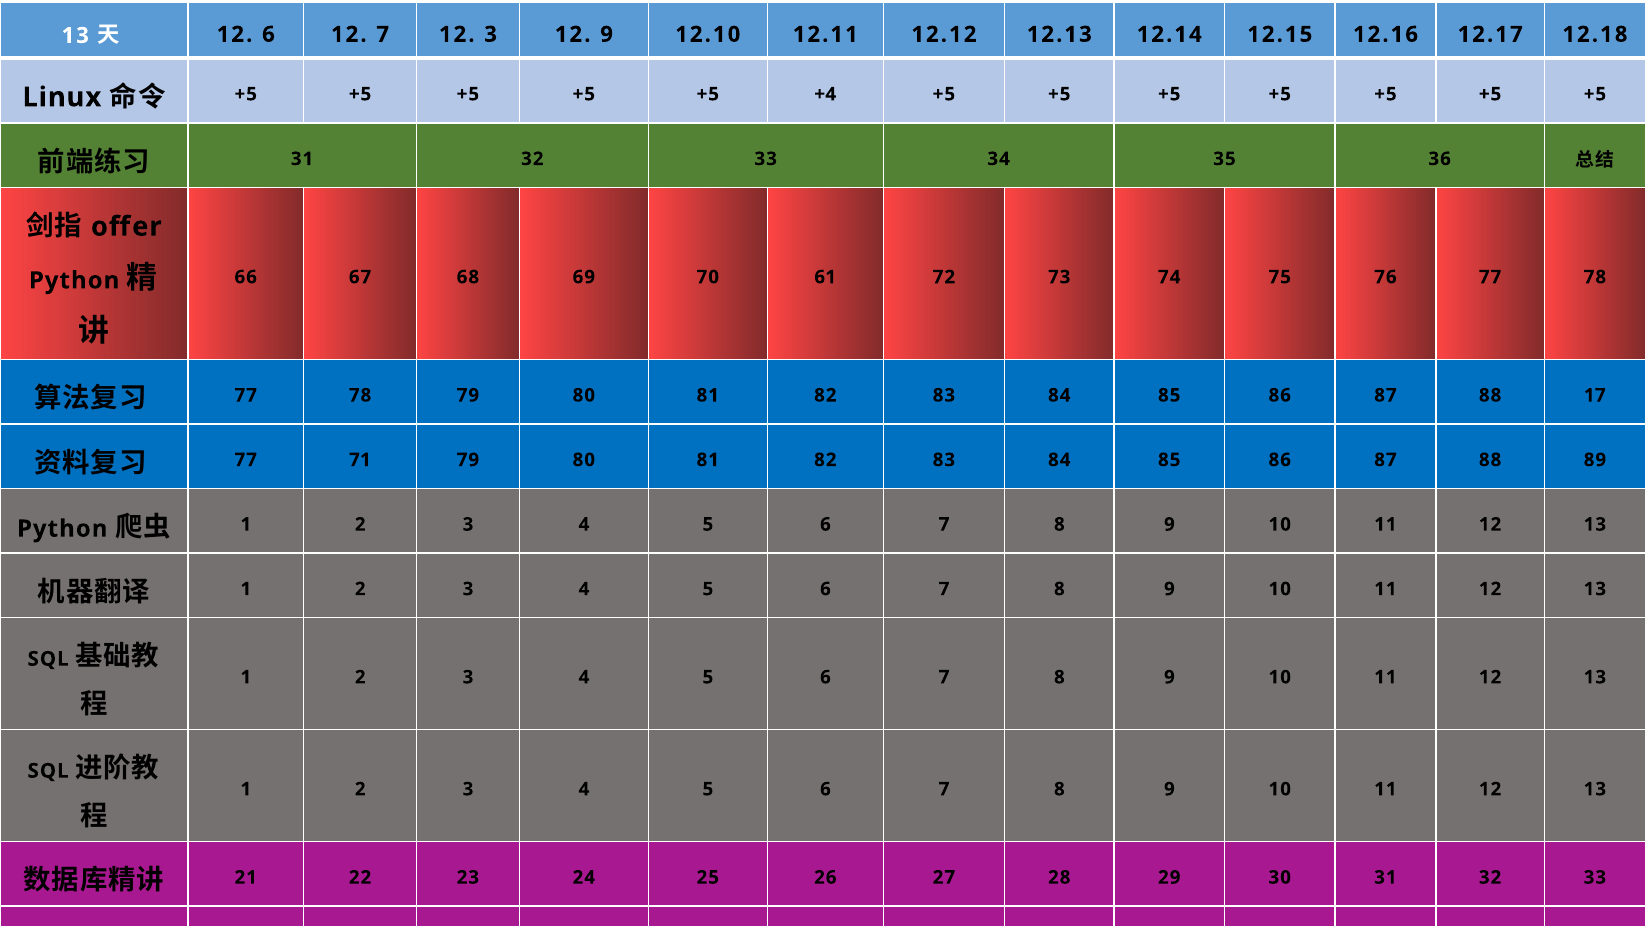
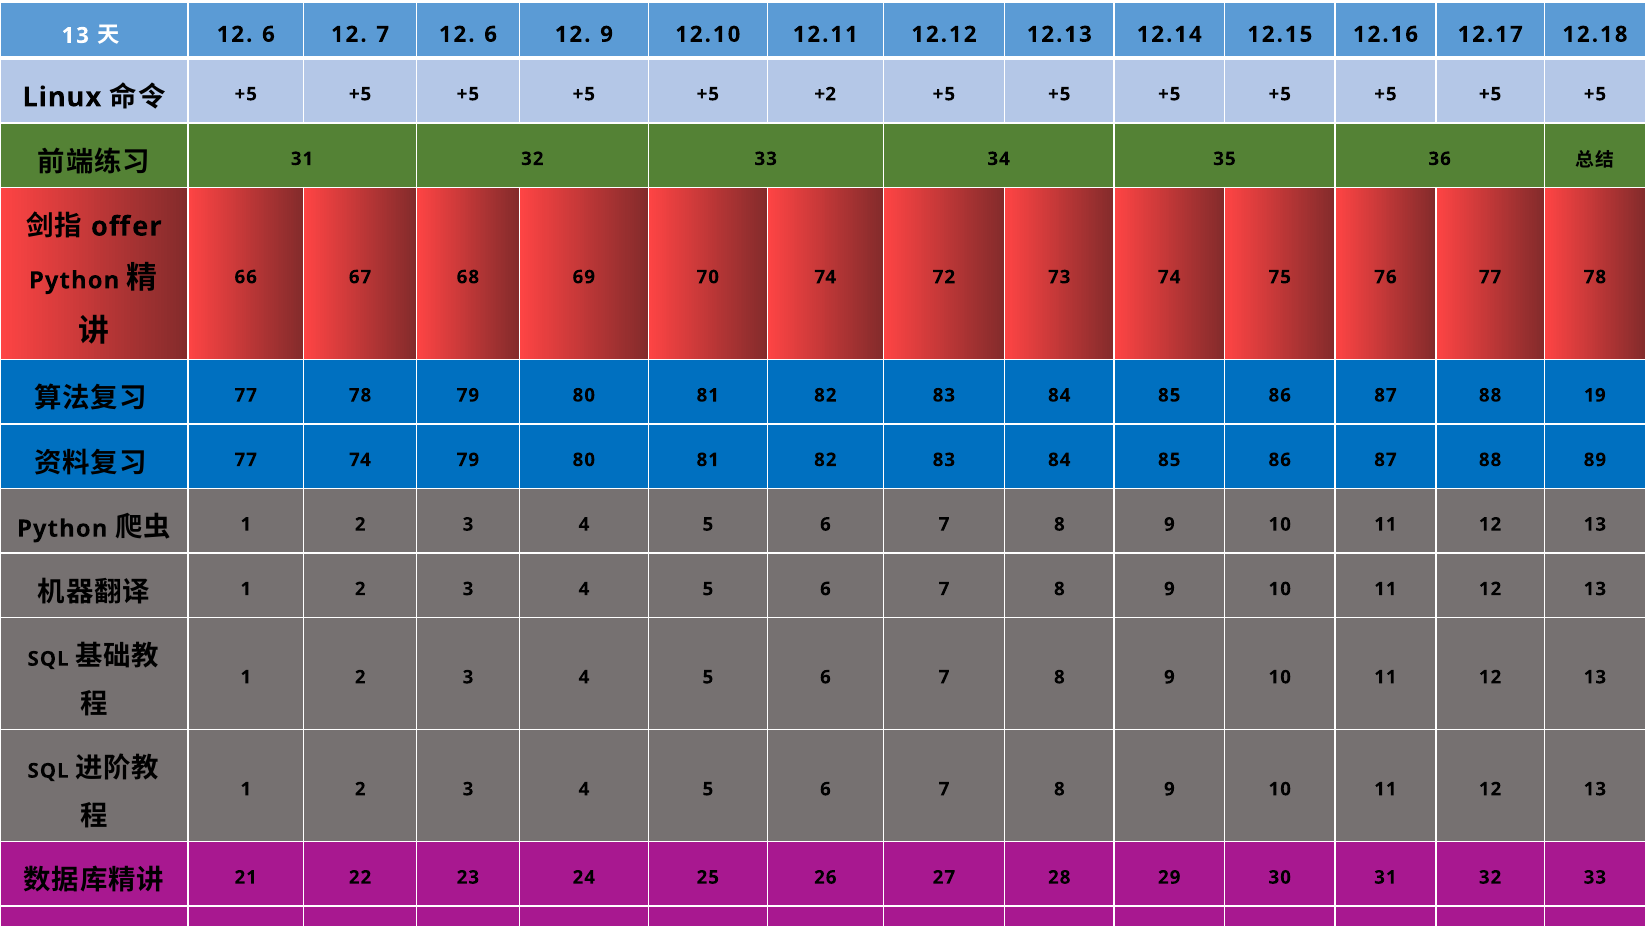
7 12 3: 3 -> 6
+4: +4 -> +2
70 61: 61 -> 74
17: 17 -> 19
77 71: 71 -> 74
